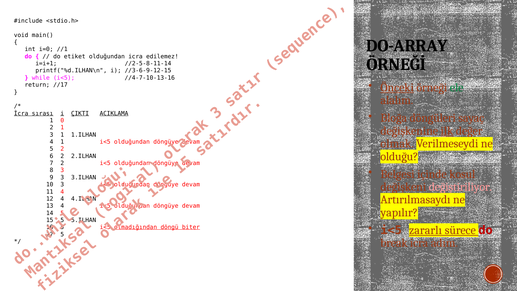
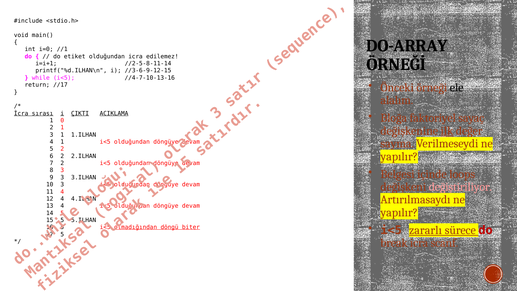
Önceki underline: present -> none
ele colour: green -> black
döngüleri: döngüleri -> faktoriyel
olmak: olmak -> sayma
olduğu at (399, 156): olduğu -> yapılır
kosul: kosul -> loops
adım: adım -> scanf
